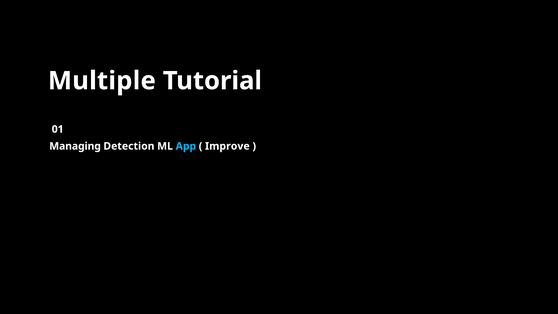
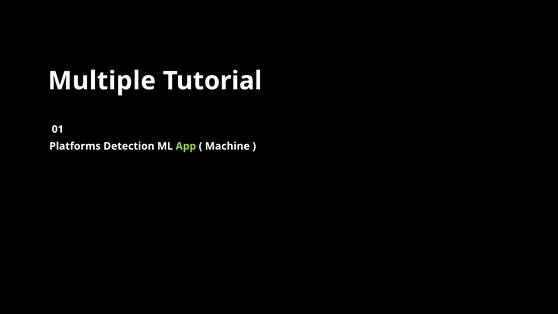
Managing: Managing -> Platforms
App colour: light blue -> light green
Improve: Improve -> Machine
